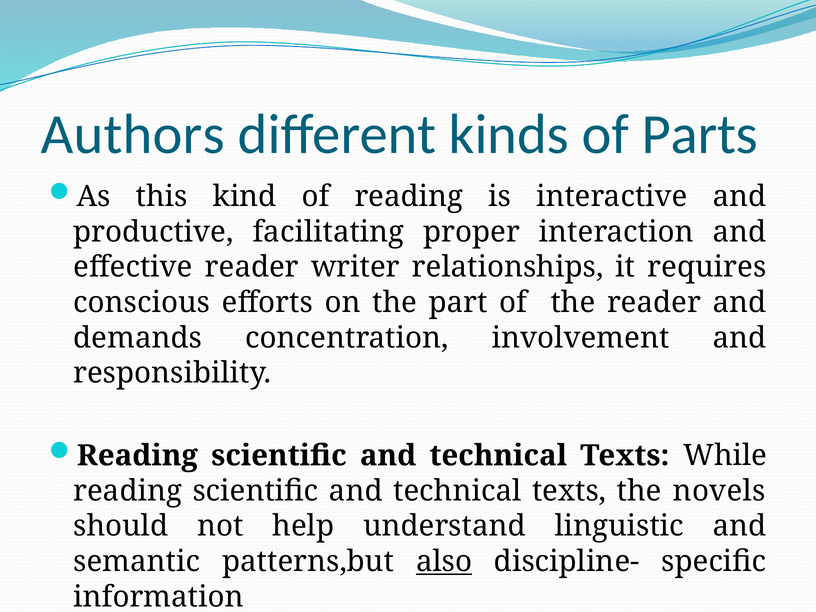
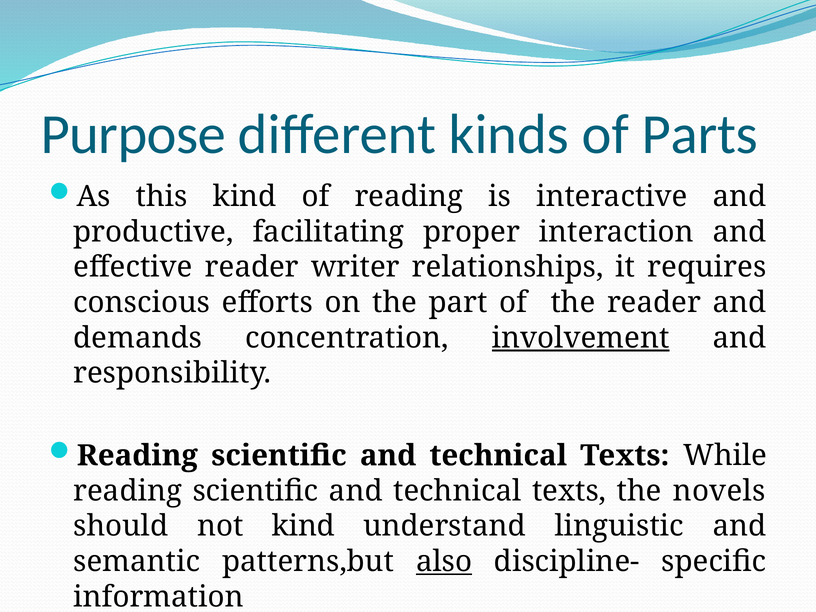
Authors: Authors -> Purpose
involvement underline: none -> present
not help: help -> kind
